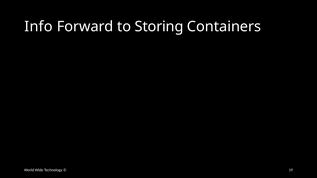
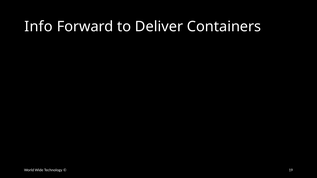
Storing: Storing -> Deliver
